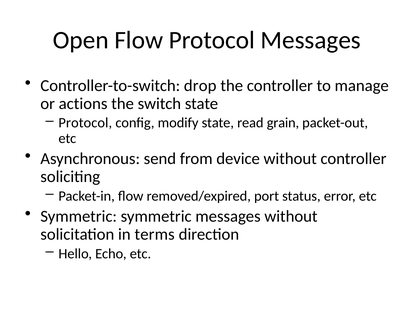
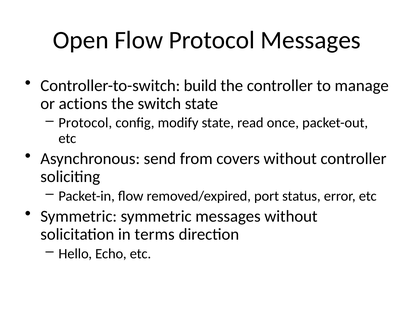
drop: drop -> build
grain: grain -> once
device: device -> covers
